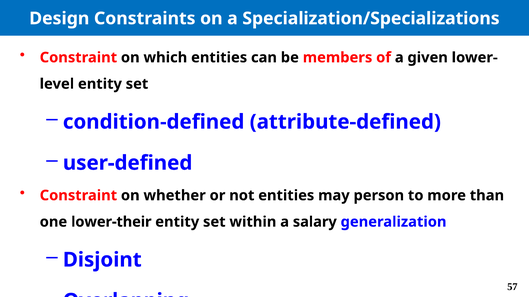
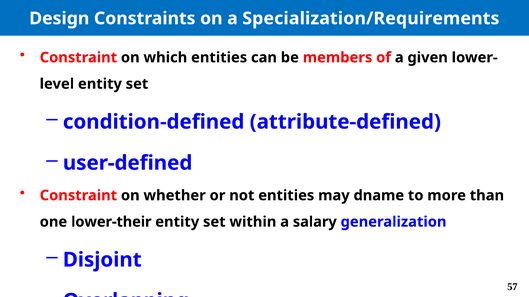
Specialization/Specializations: Specialization/Specializations -> Specialization/Requirements
person: person -> dname
